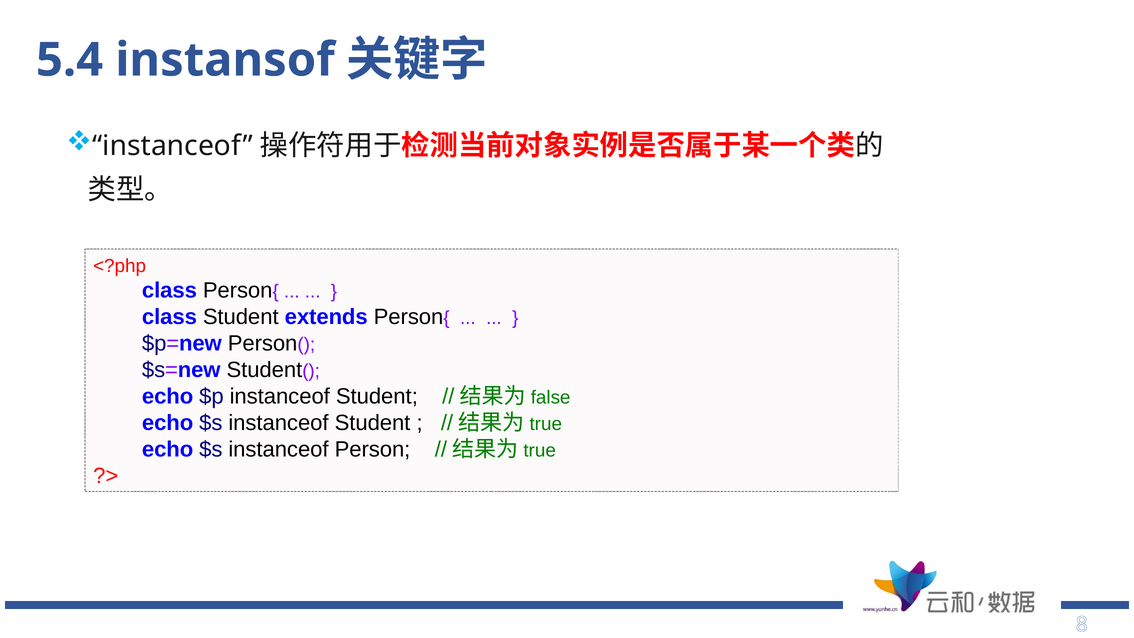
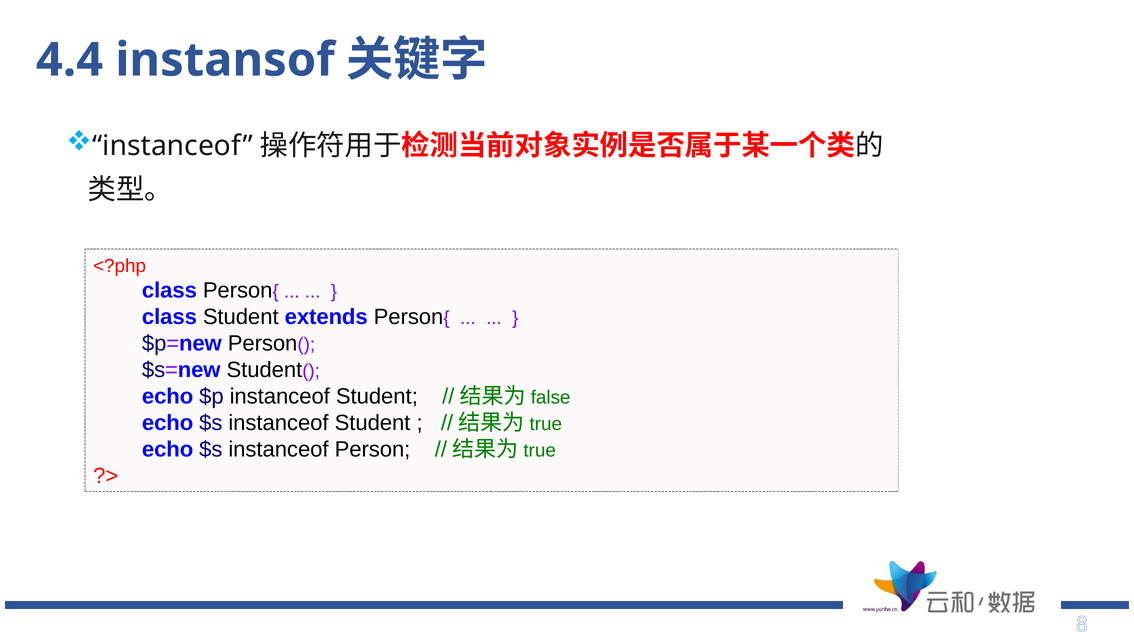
5.4: 5.4 -> 4.4
